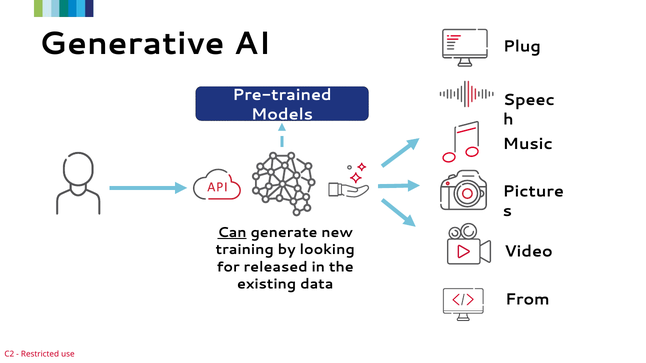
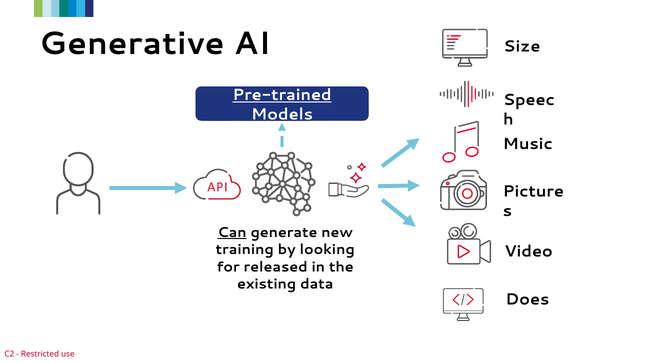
Plug: Plug -> Size
Pre-trained underline: none -> present
From: From -> Does
